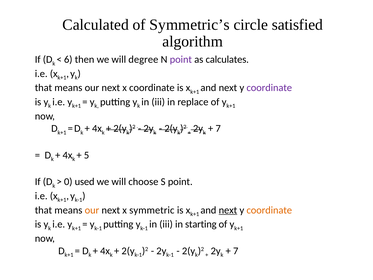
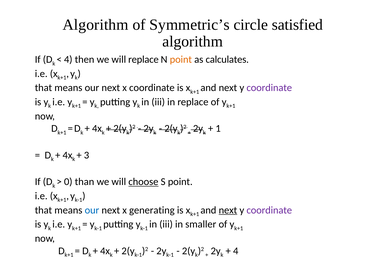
Calculated at (96, 25): Calculated -> Algorithm
6 at (68, 59): 6 -> 4
will degree: degree -> replace
point at (181, 59) colour: purple -> orange
7 at (218, 128): 7 -> 1
5: 5 -> 3
used: used -> than
choose underline: none -> present
our at (92, 210) colour: orange -> blue
symmetric: symmetric -> generating
coordinate at (269, 210) colour: orange -> purple
starting: starting -> smaller
7 at (236, 251): 7 -> 4
